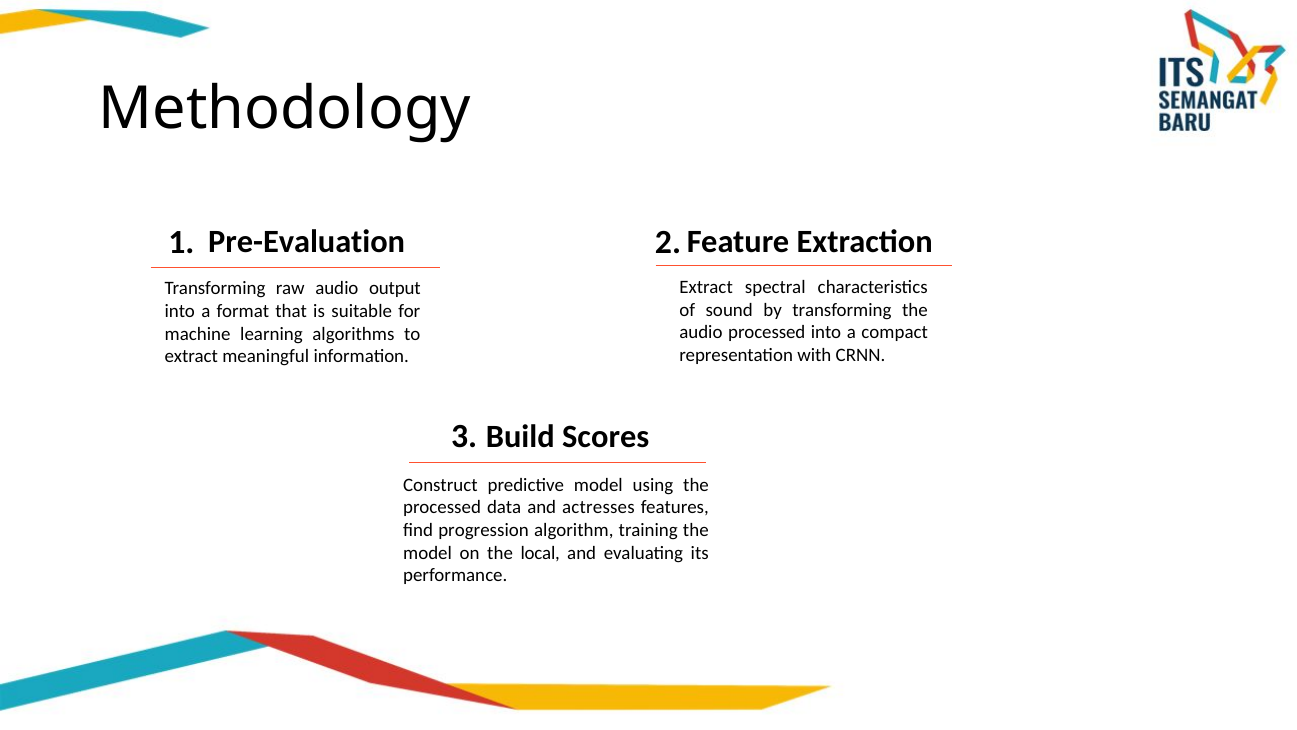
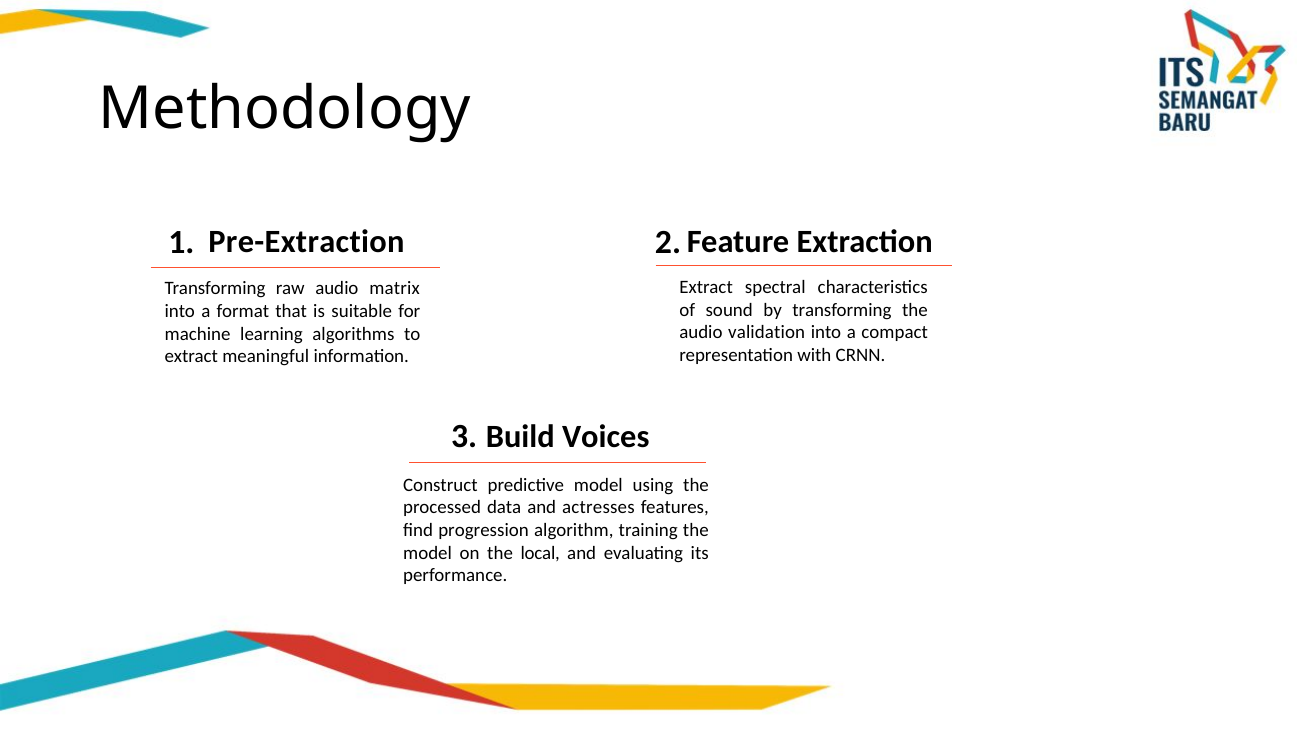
Pre-Evaluation: Pre-Evaluation -> Pre-Extraction
output: output -> matrix
audio processed: processed -> validation
Scores: Scores -> Voices
